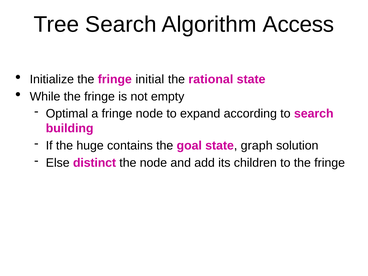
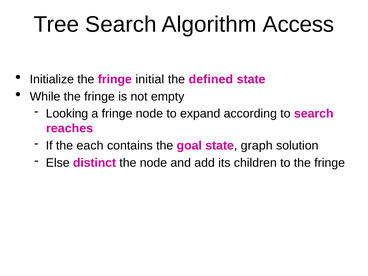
rational: rational -> defined
Optimal: Optimal -> Looking
building: building -> reaches
huge: huge -> each
